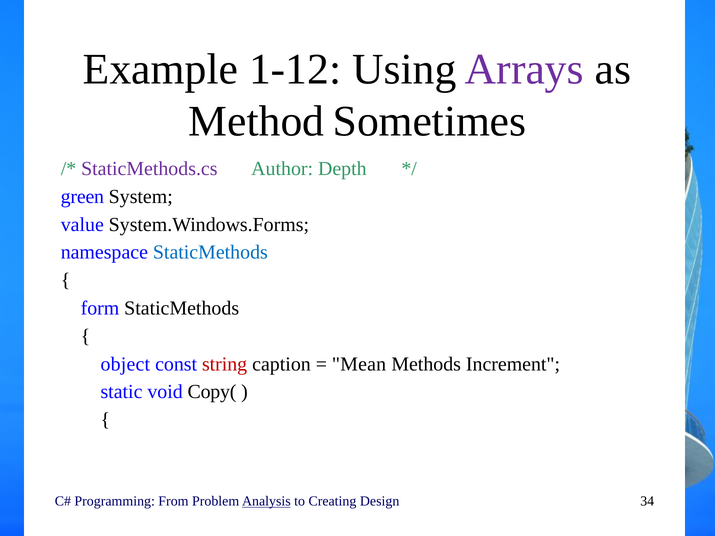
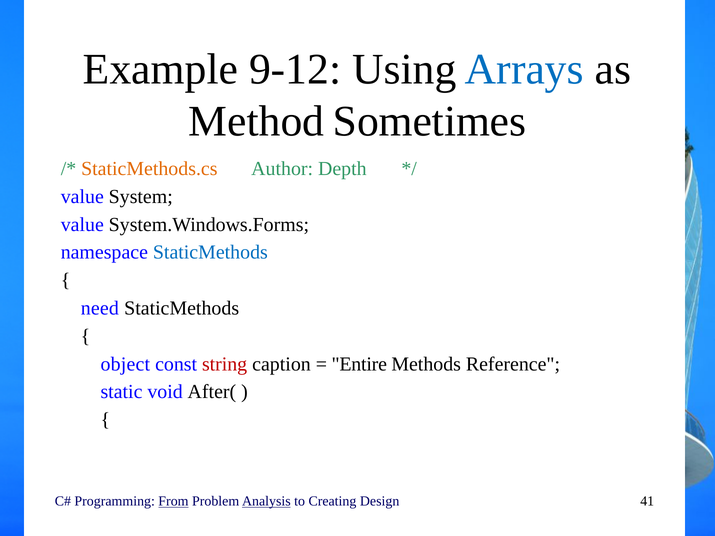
1-12: 1-12 -> 9-12
Arrays colour: purple -> blue
StaticMethods.cs colour: purple -> orange
green at (82, 197): green -> value
form: form -> need
Mean: Mean -> Entire
Increment: Increment -> Reference
Copy(: Copy( -> After(
From underline: none -> present
34: 34 -> 41
